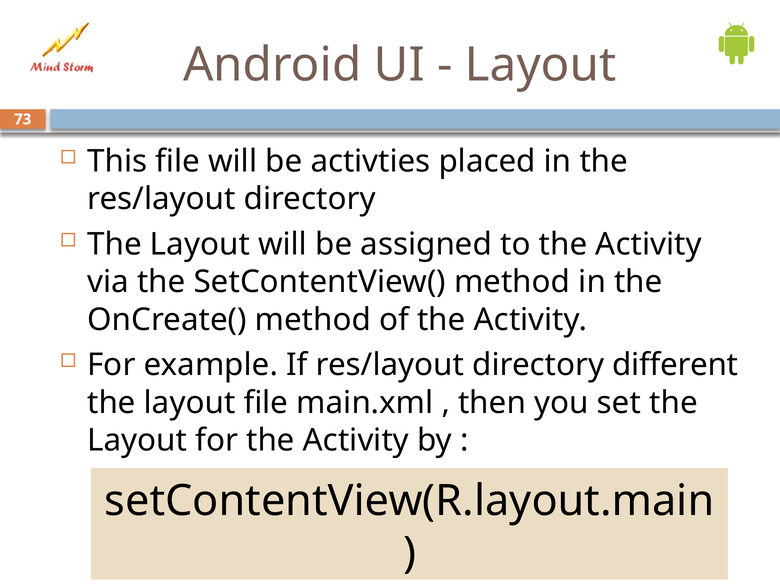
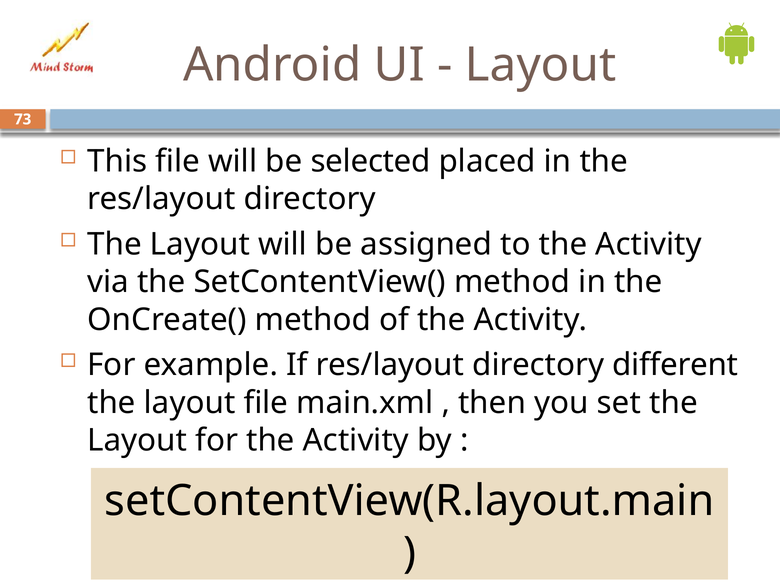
activties: activties -> selected
